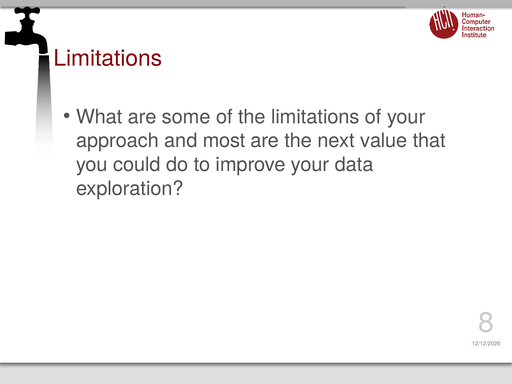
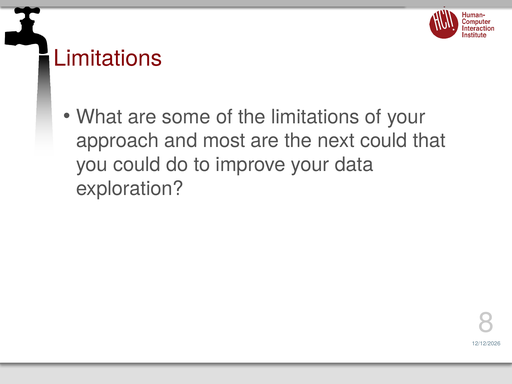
next value: value -> could
